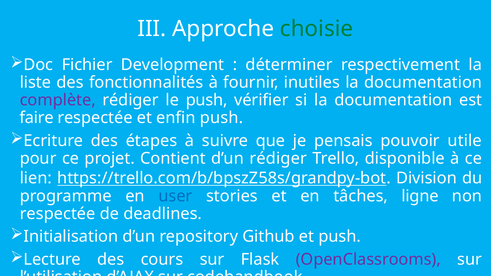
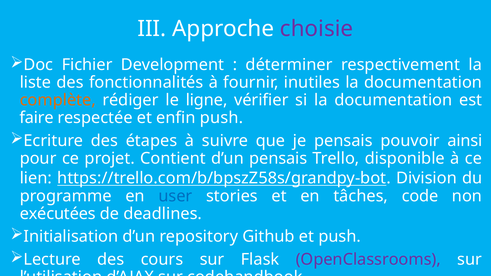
choisie colour: green -> purple
complète colour: purple -> orange
le push: push -> ligne
pouvoir utile: utile -> ainsi
d’un rédiger: rédiger -> pensais
ligne: ligne -> code
respectée at (58, 214): respectée -> exécutées
